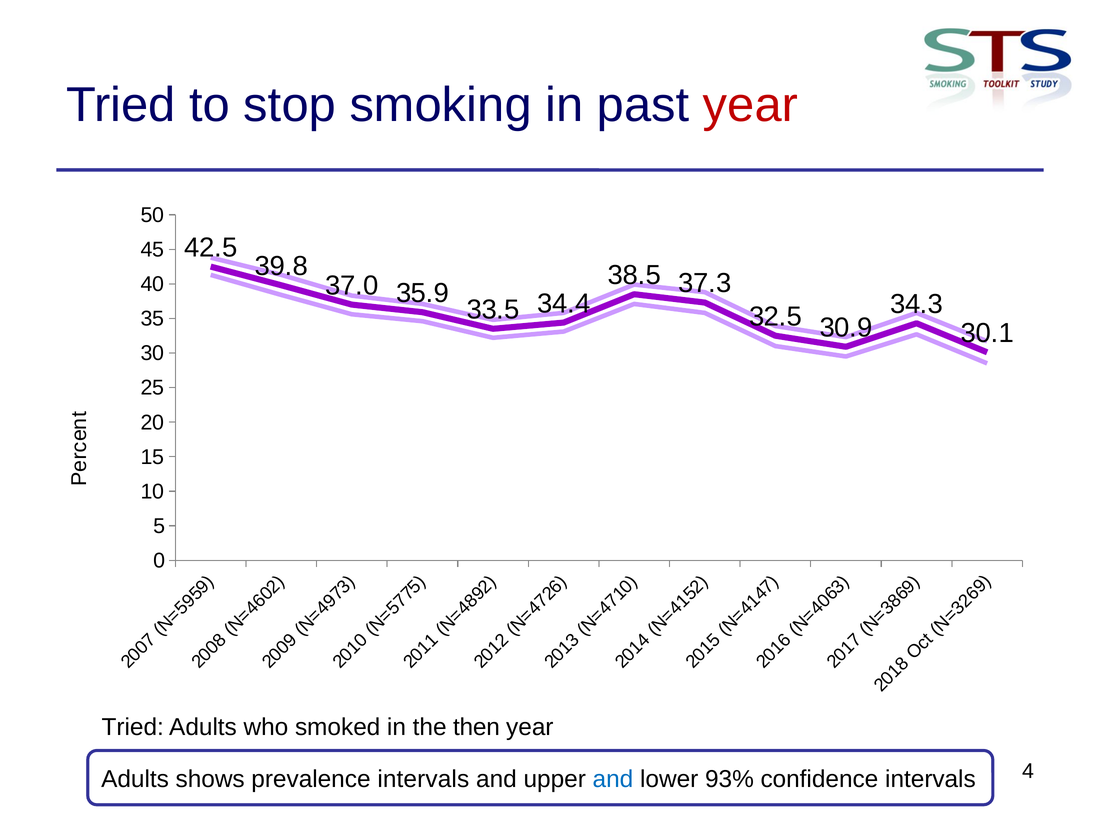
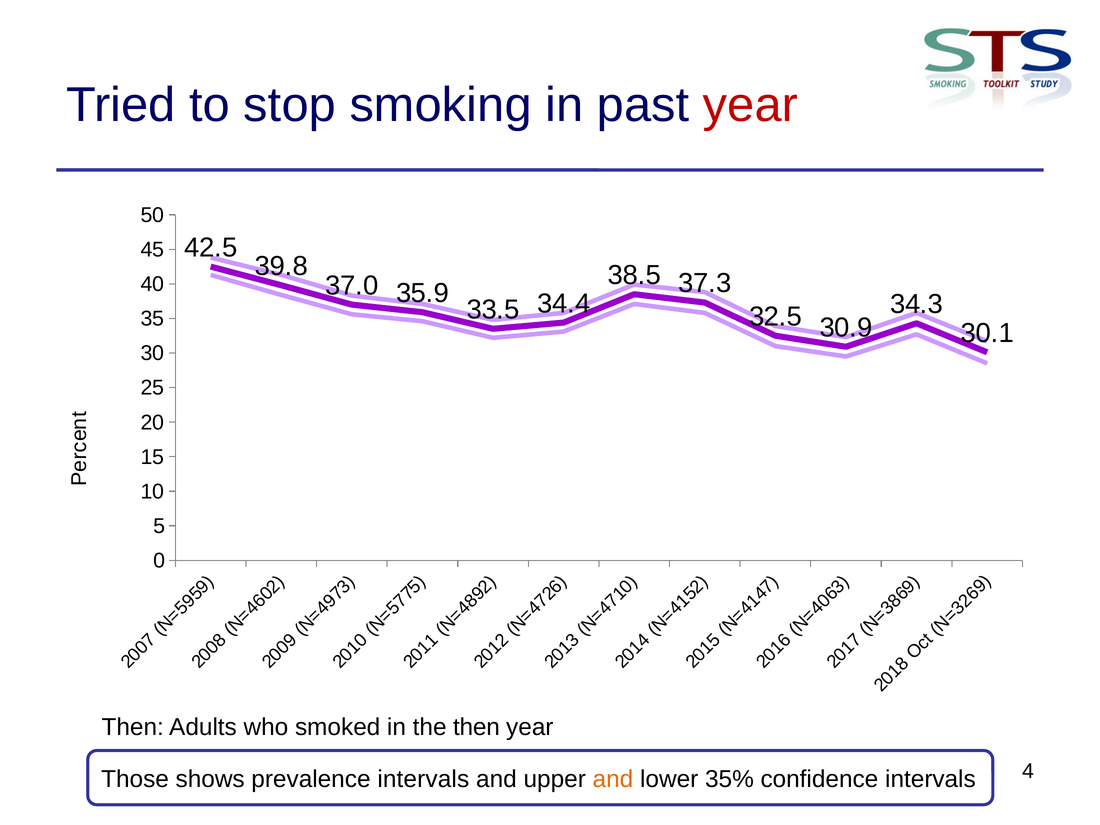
Tried at (133, 727): Tried -> Then
Adults at (135, 779): Adults -> Those
and at (613, 779) colour: blue -> orange
93%: 93% -> 35%
